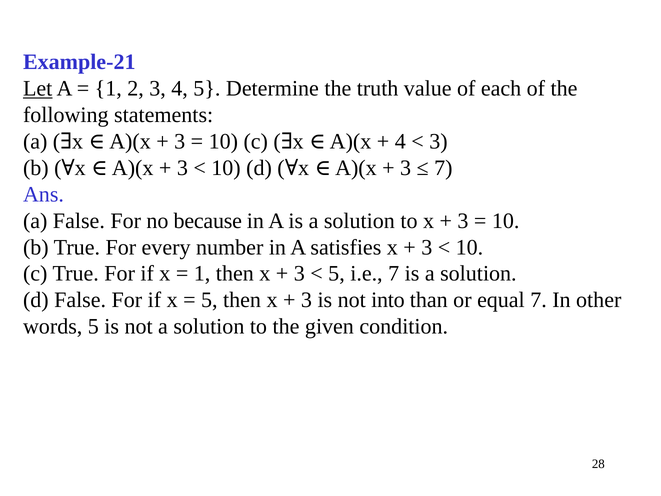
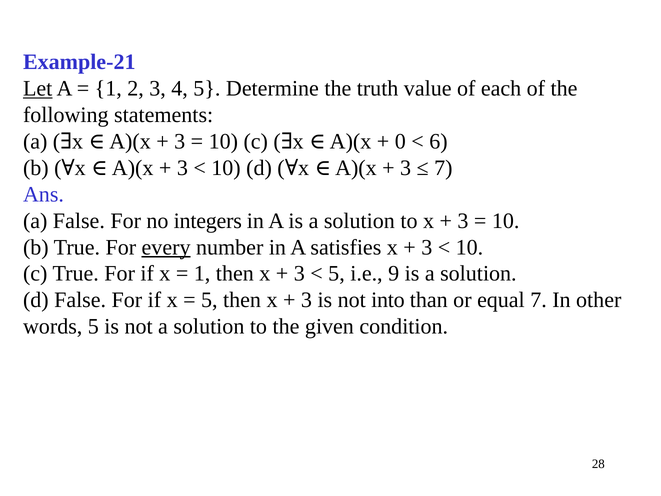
4 at (400, 141): 4 -> 0
3 at (438, 141): 3 -> 6
because: because -> integers
every underline: none -> present
i.e 7: 7 -> 9
